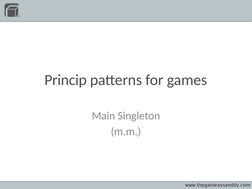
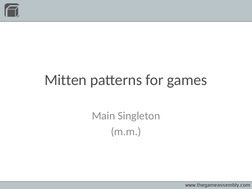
Princip: Princip -> Mitten
